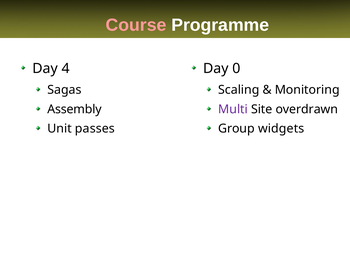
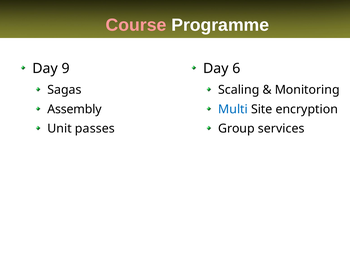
4: 4 -> 9
0: 0 -> 6
Multi colour: purple -> blue
overdrawn: overdrawn -> encryption
widgets: widgets -> services
